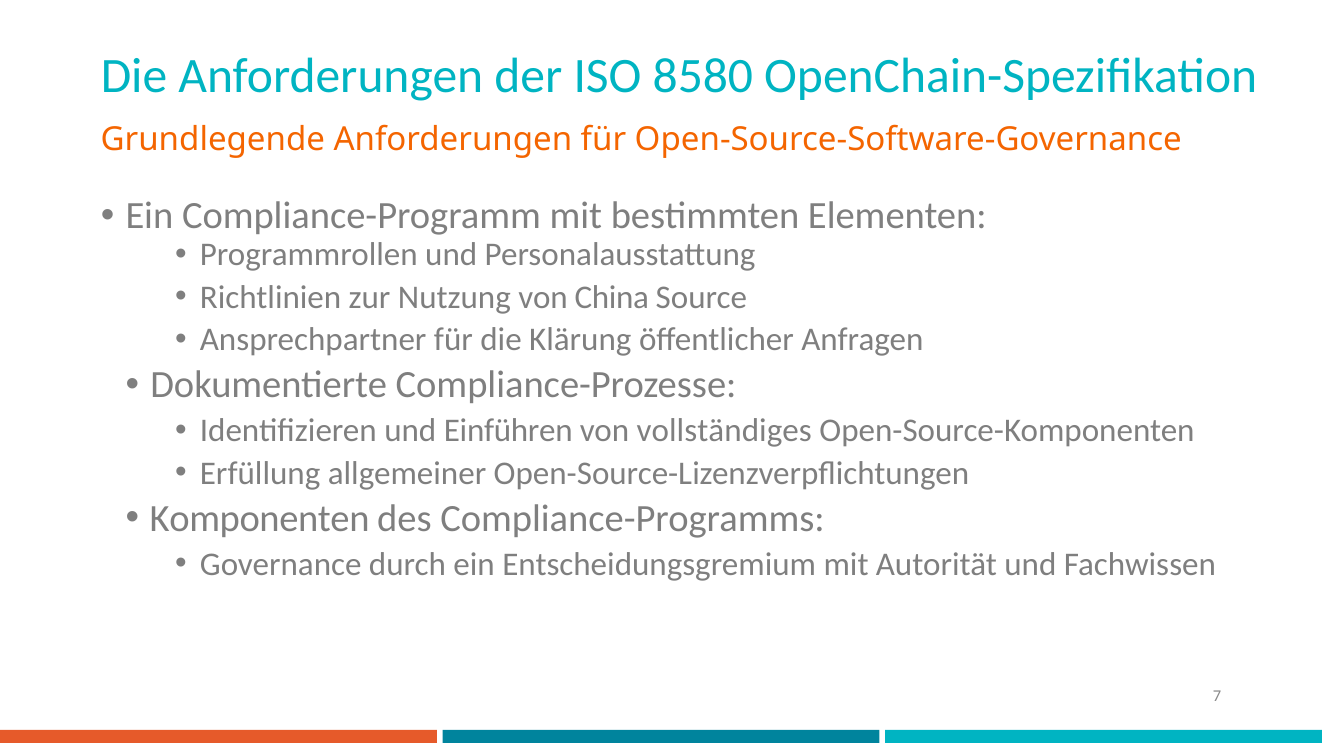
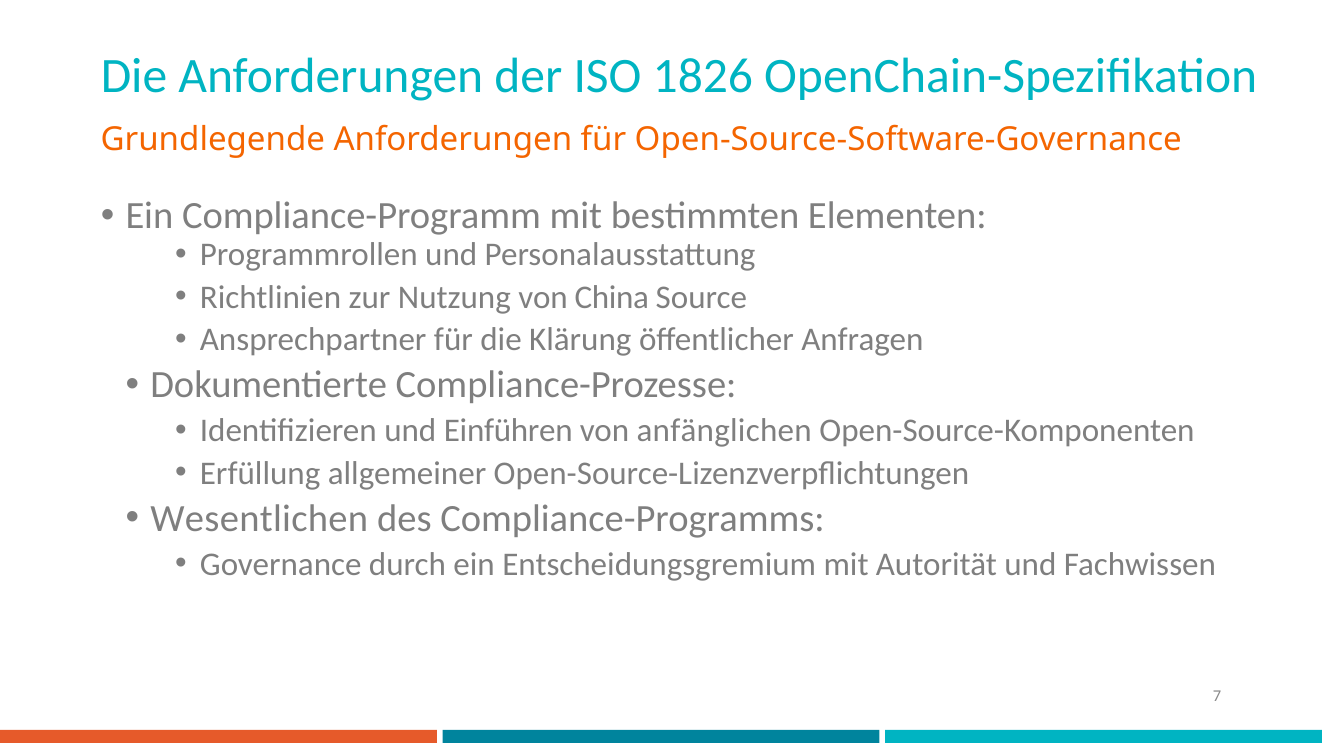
8580: 8580 -> 1826
vollständiges: vollständiges -> anfänglichen
Komponenten: Komponenten -> Wesentlichen
